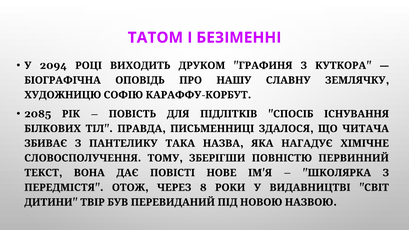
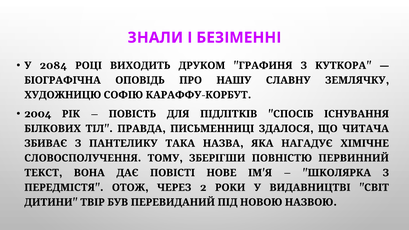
ТАТОМ: ТАТОМ -> ЗНАЛИ
2094: 2094 -> 2084
2085: 2085 -> 2004
8: 8 -> 2
